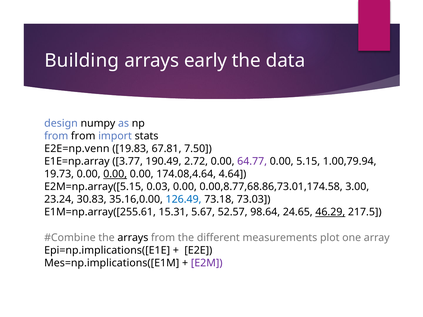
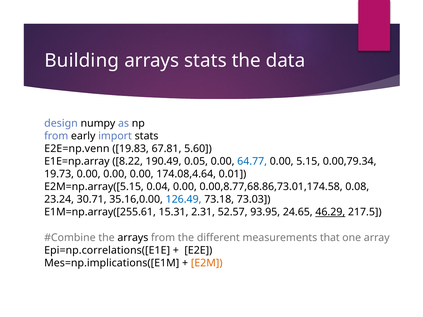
arrays early: early -> stats
from from: from -> early
7.50: 7.50 -> 5.60
3.77: 3.77 -> 8.22
2.72: 2.72 -> 0.05
64.77 colour: purple -> blue
1.00,79.94: 1.00,79.94 -> 0.00,79.34
0.00 at (115, 174) underline: present -> none
4.64: 4.64 -> 0.01
0.03: 0.03 -> 0.04
3.00: 3.00 -> 0.08
30.83: 30.83 -> 30.71
5.67: 5.67 -> 2.31
98.64: 98.64 -> 93.95
plot: plot -> that
Epi=np.implications([E1E: Epi=np.implications([E1E -> Epi=np.correlations([E1E
E2M colour: purple -> orange
